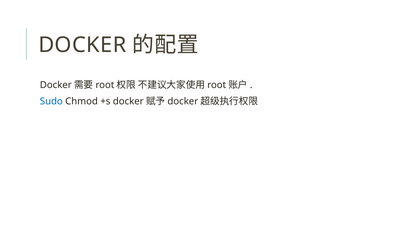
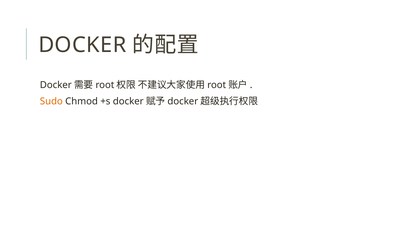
Sudo colour: blue -> orange
